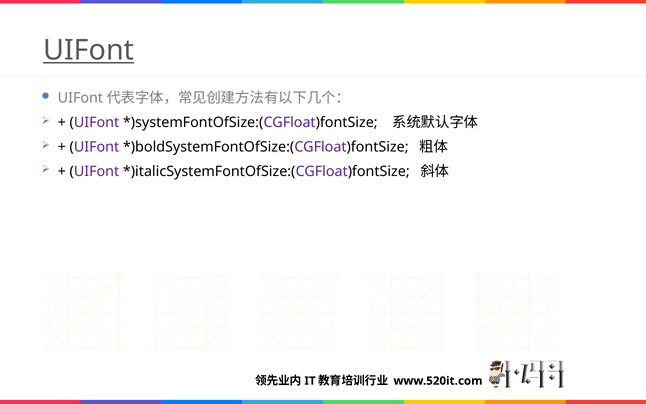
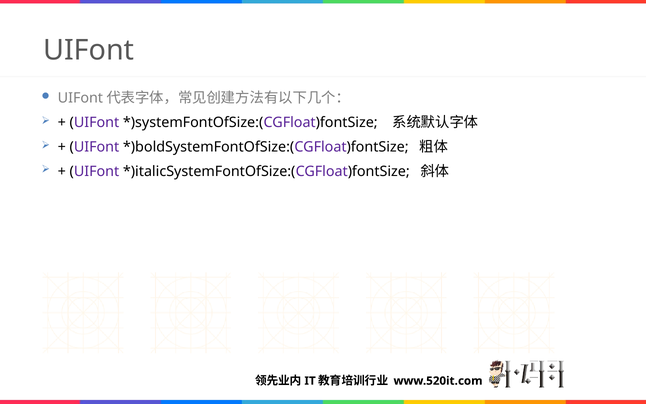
UIFont at (89, 50) underline: present -> none
